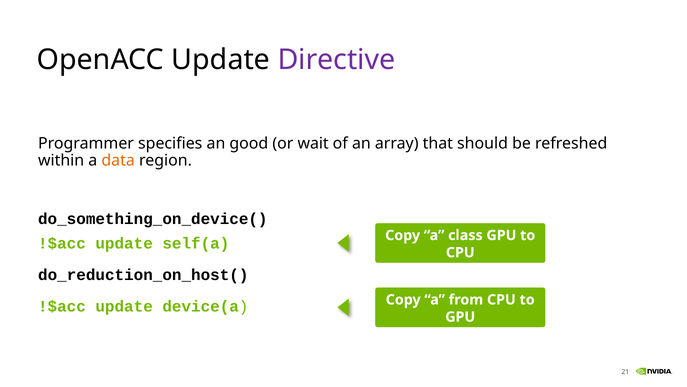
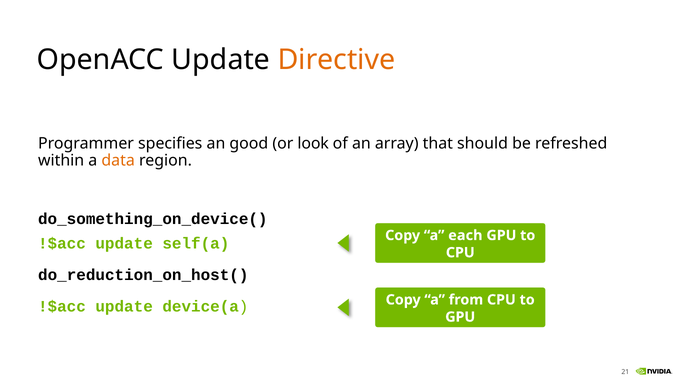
Directive colour: purple -> orange
wait: wait -> look
class: class -> each
